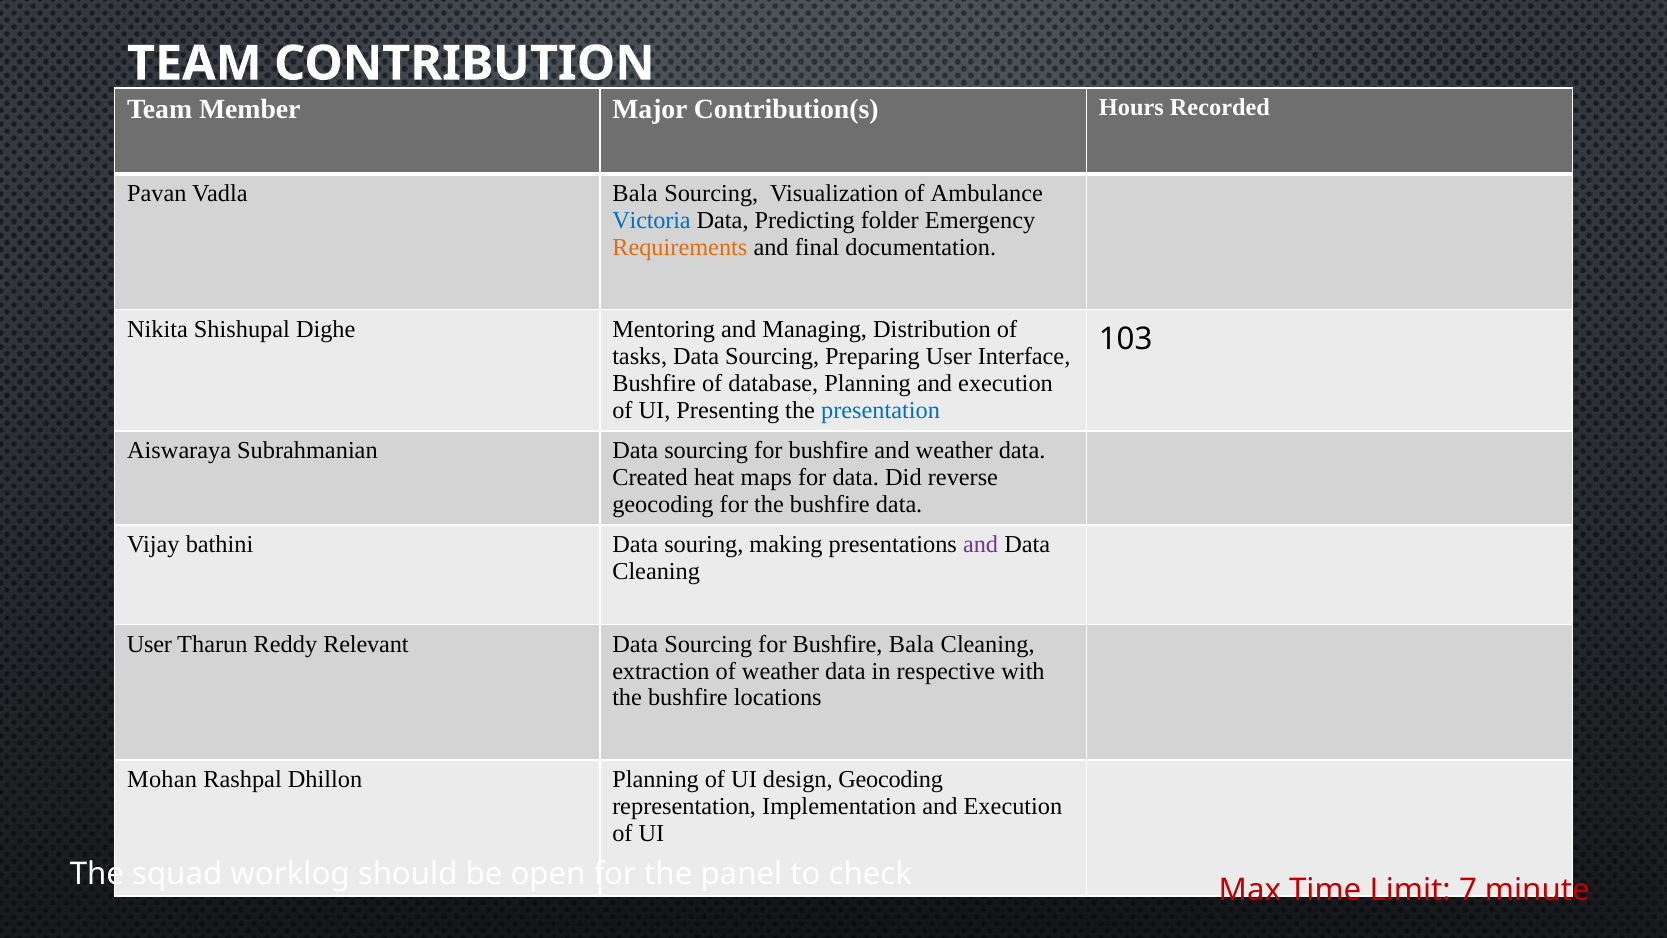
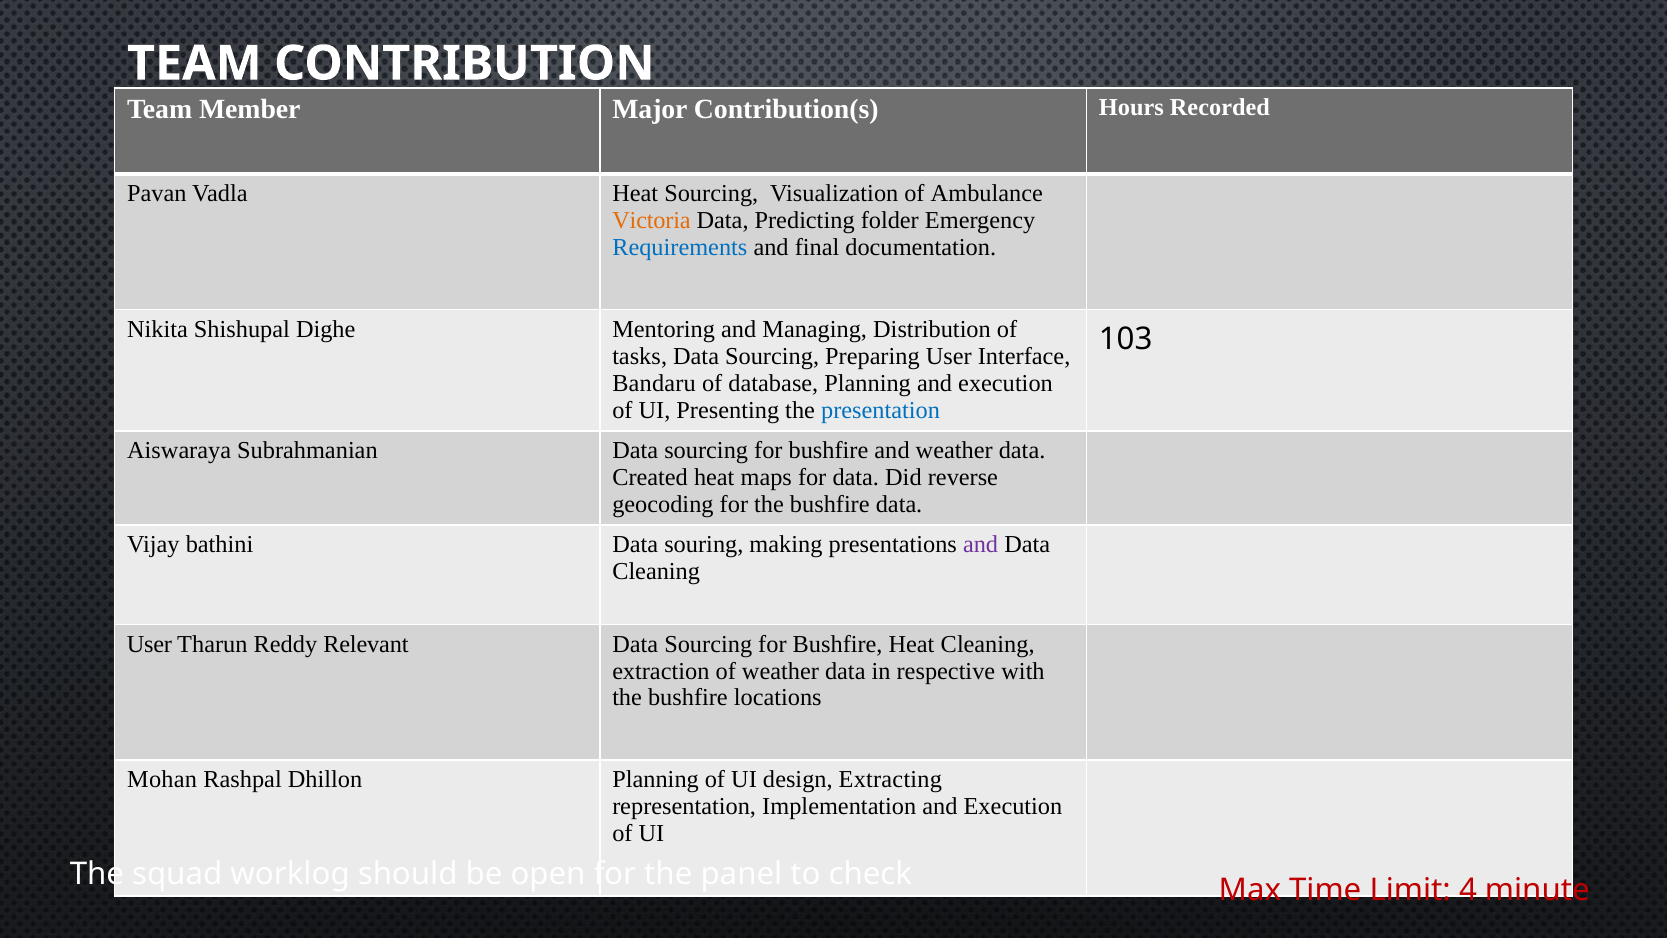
Vadla Bala: Bala -> Heat
Victoria colour: blue -> orange
Requirements colour: orange -> blue
Bushfire at (654, 383): Bushfire -> Bandaru
Bushfire Bala: Bala -> Heat
design Geocoding: Geocoding -> Extracting
7: 7 -> 4
